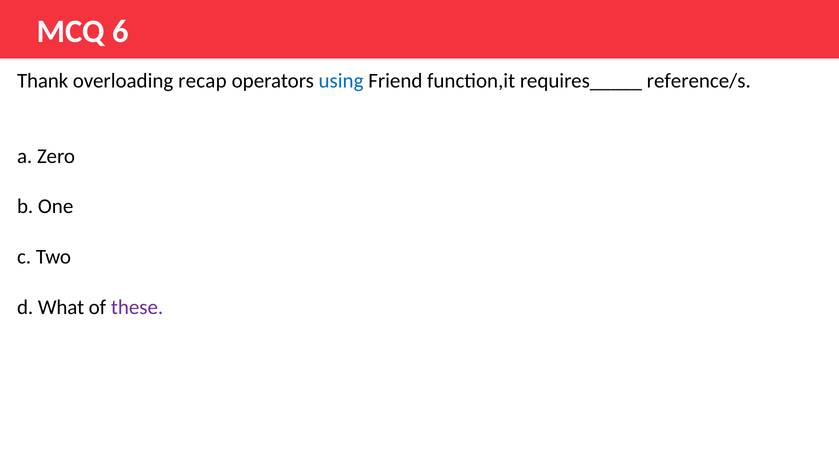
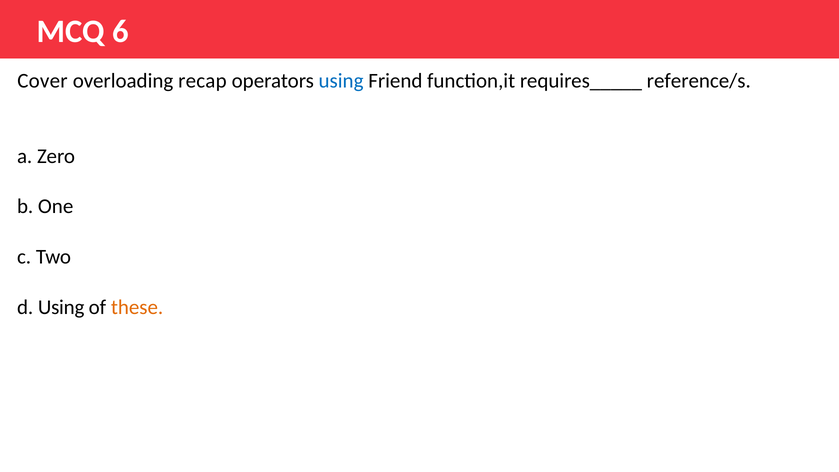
Thank: Thank -> Cover
d What: What -> Using
these colour: purple -> orange
